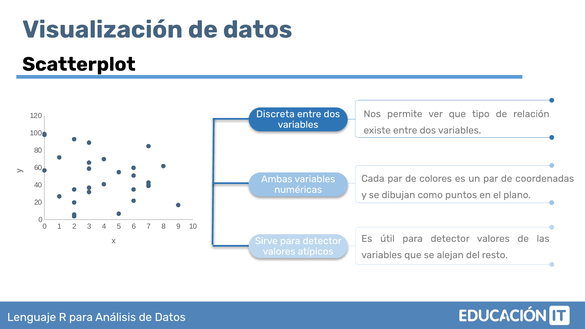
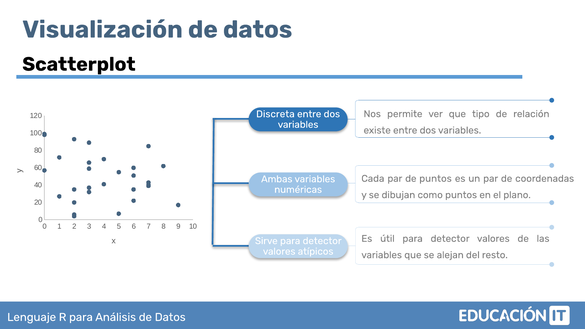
de colores: colores -> puntos
